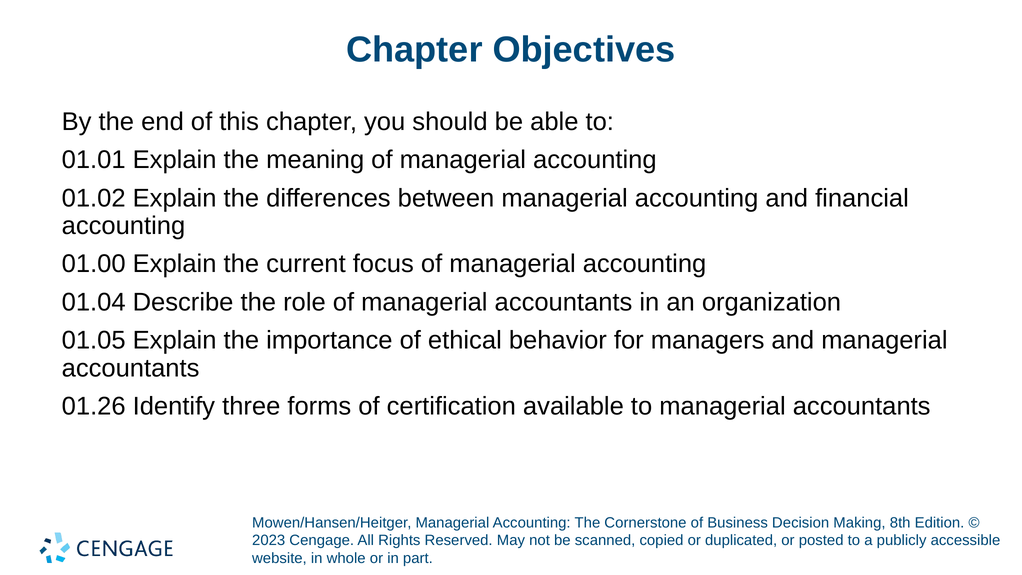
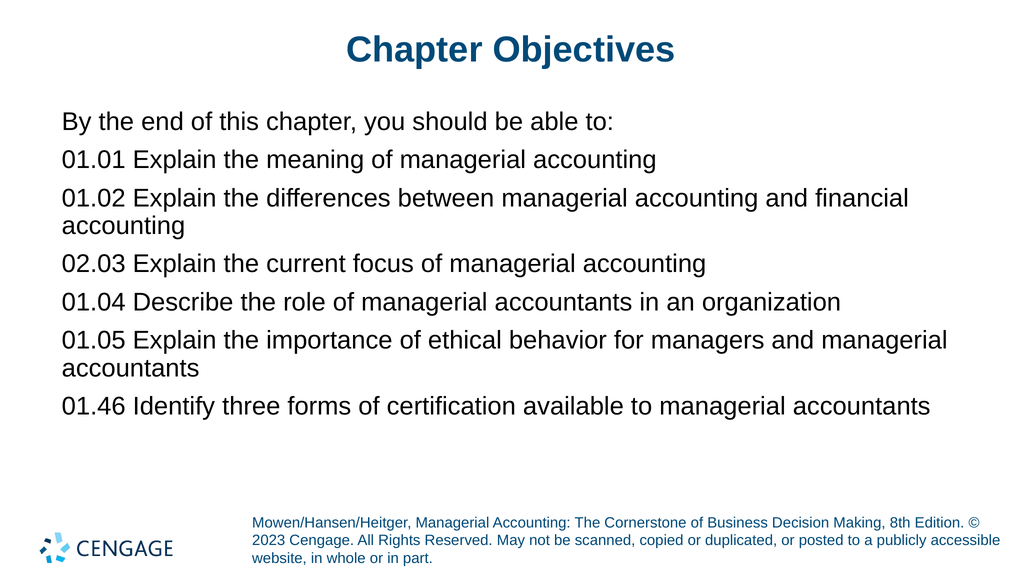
01.00: 01.00 -> 02.03
01.26: 01.26 -> 01.46
